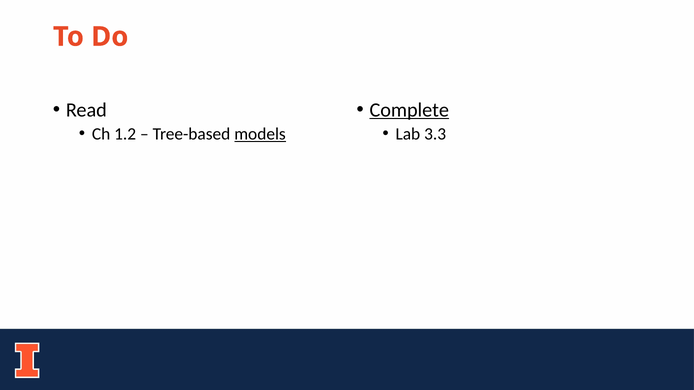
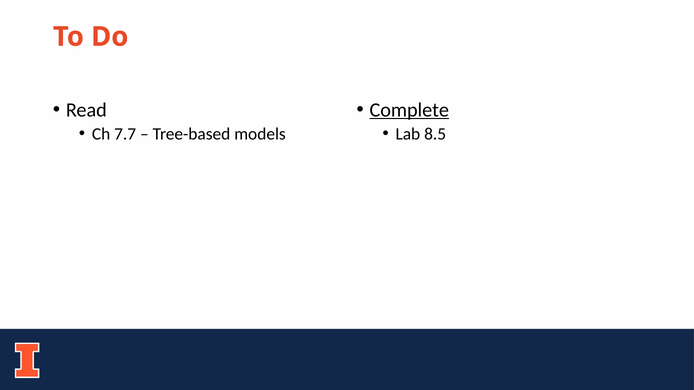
1.2: 1.2 -> 7.7
models underline: present -> none
3.3: 3.3 -> 8.5
